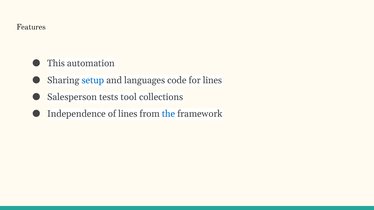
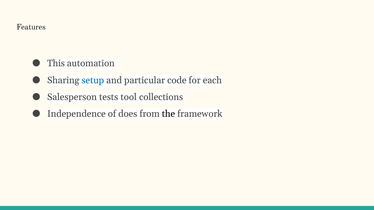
languages: languages -> particular
for lines: lines -> each
of lines: lines -> does
the colour: blue -> black
